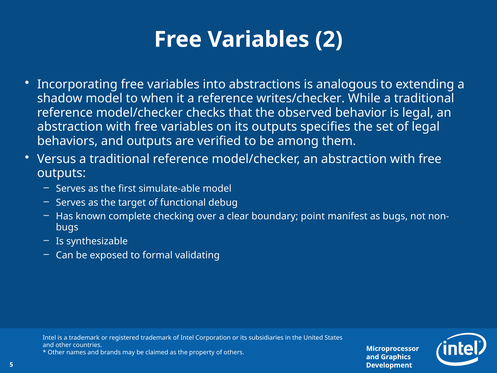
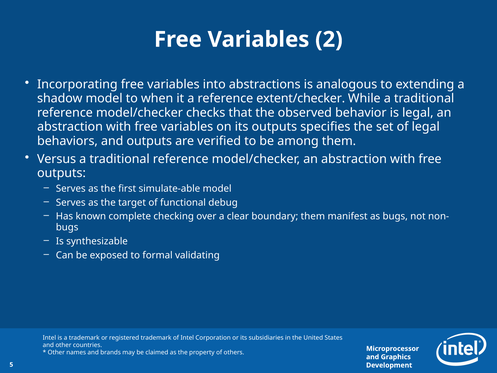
writes/checker: writes/checker -> extent/checker
boundary point: point -> them
